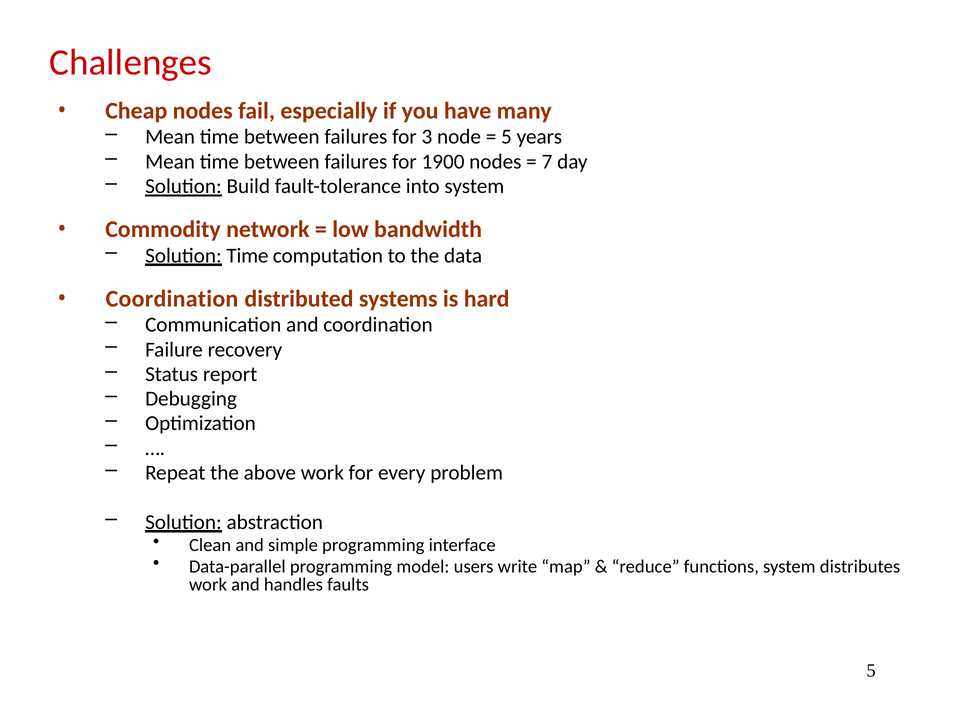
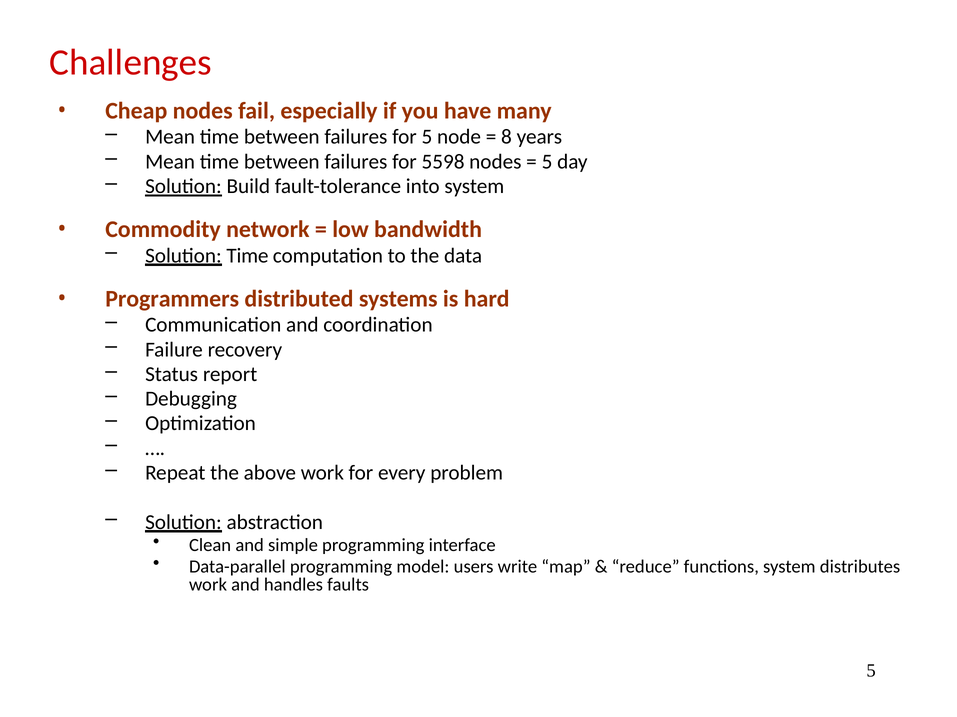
for 3: 3 -> 5
5 at (506, 137): 5 -> 8
1900: 1900 -> 5598
7 at (547, 162): 7 -> 5
Coordination at (172, 299): Coordination -> Programmers
